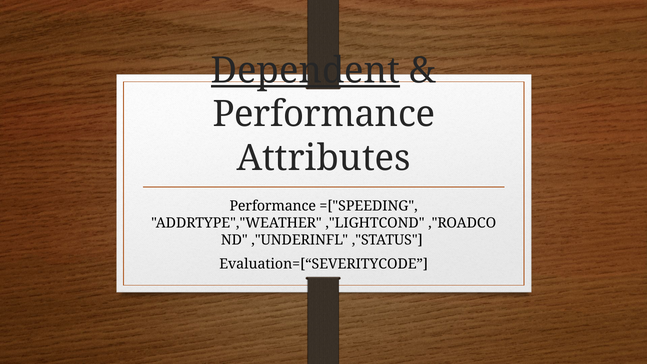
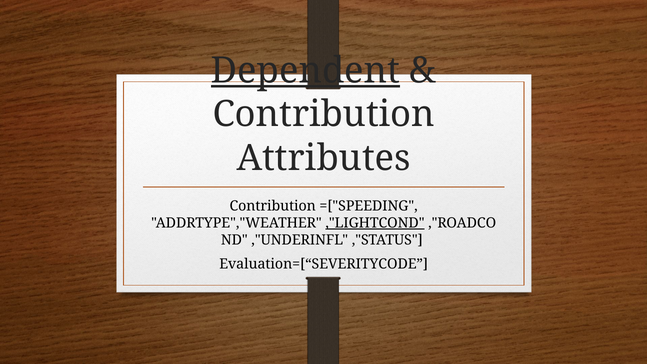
Performance at (324, 114): Performance -> Contribution
Performance at (273, 206): Performance -> Contribution
,"LIGHTCOND underline: none -> present
